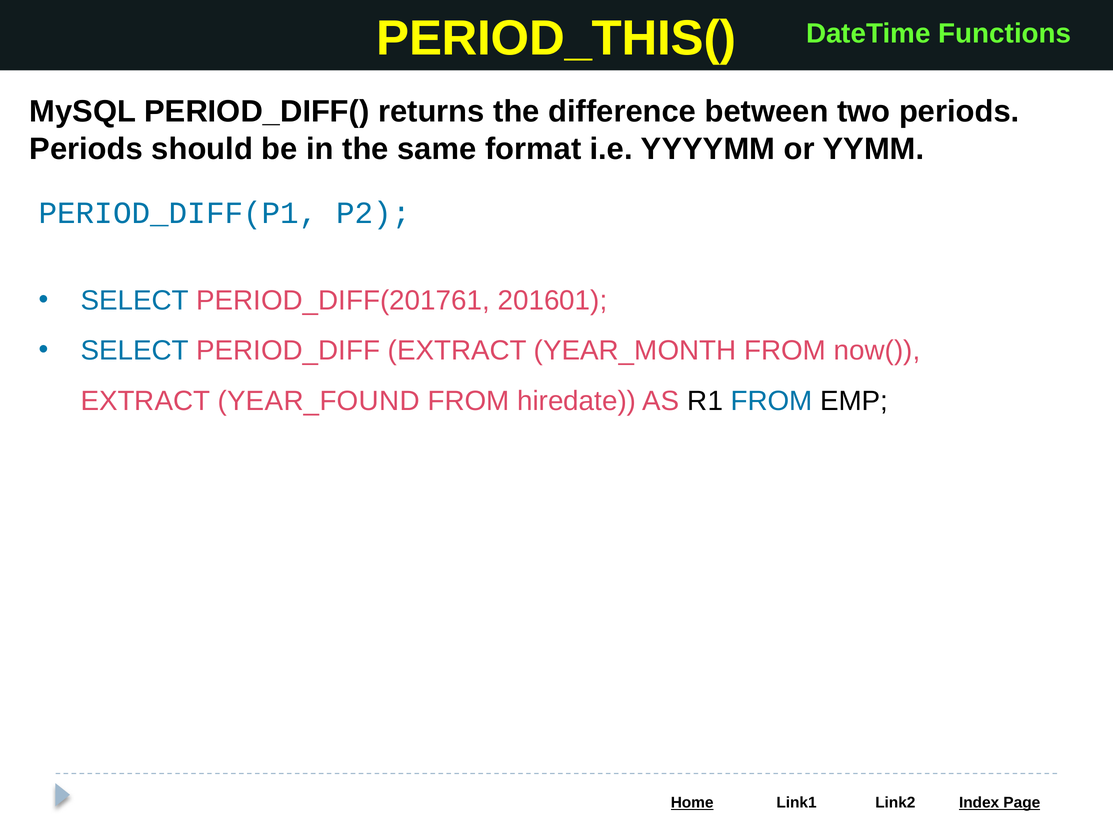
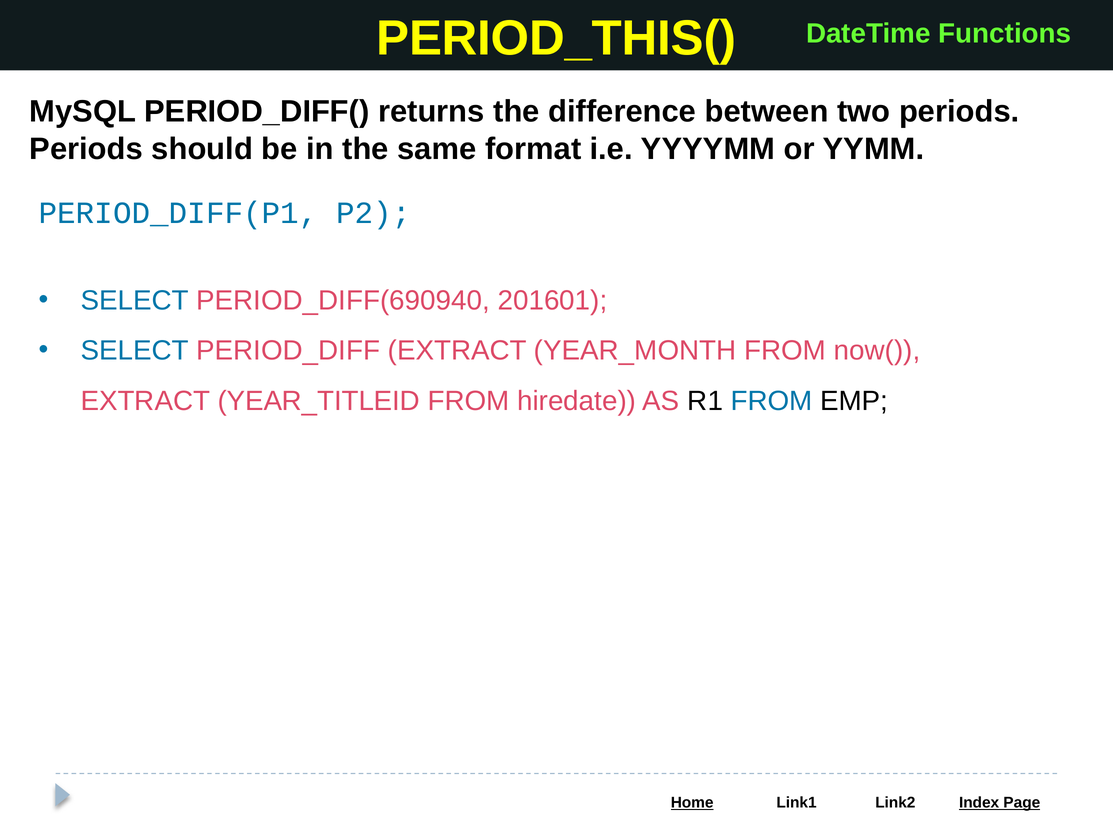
PERIOD_DIFF(201761: PERIOD_DIFF(201761 -> PERIOD_DIFF(690940
YEAR_FOUND: YEAR_FOUND -> YEAR_TITLEID
